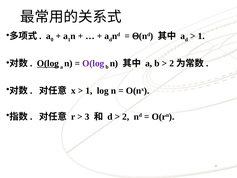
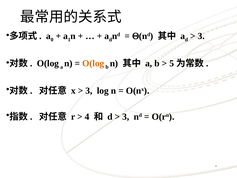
1 at (201, 36): 1 -> 3
O(log at (48, 63) underline: present -> none
O(log at (93, 63) colour: purple -> orange
2 at (172, 63): 2 -> 5
1 at (89, 91): 1 -> 3
3: 3 -> 4
2 at (126, 116): 2 -> 3
